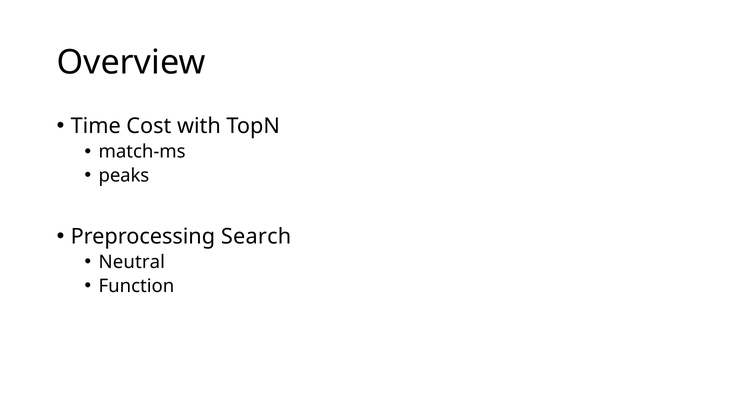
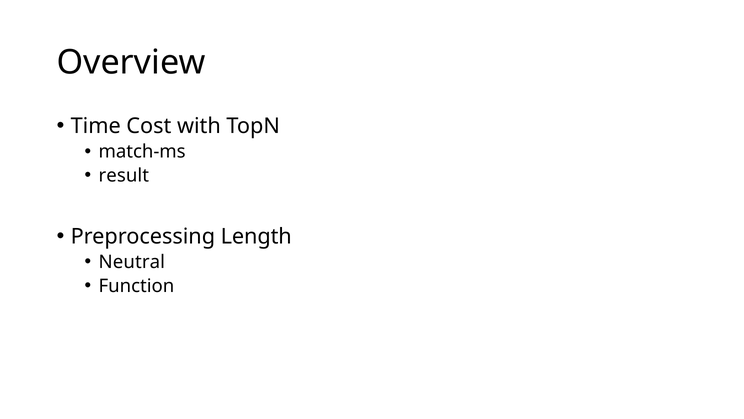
peaks: peaks -> result
Search: Search -> Length
